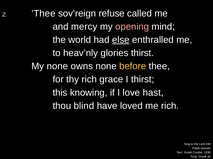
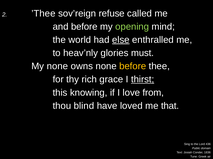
and mercy: mercy -> before
opening colour: pink -> light green
glories thirst: thirst -> must
thirst at (143, 80) underline: none -> present
hast: hast -> from
me rich: rich -> that
